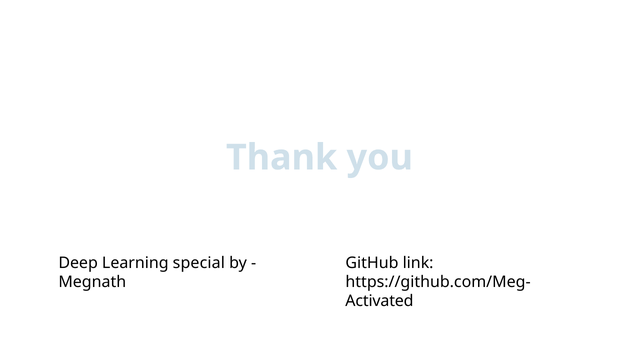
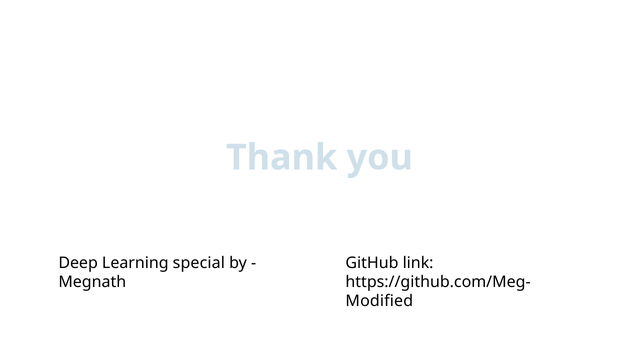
Activated: Activated -> Modified
